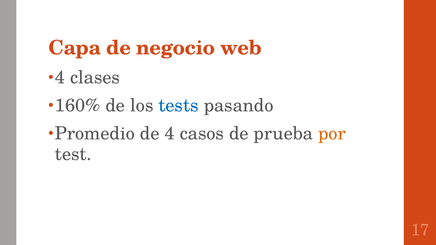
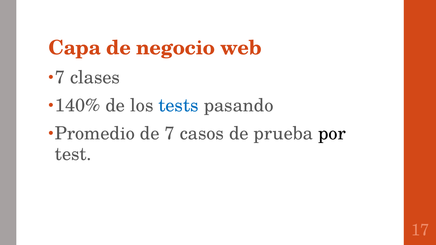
4 at (60, 78): 4 -> 7
160%: 160% -> 140%
de 4: 4 -> 7
por colour: orange -> black
